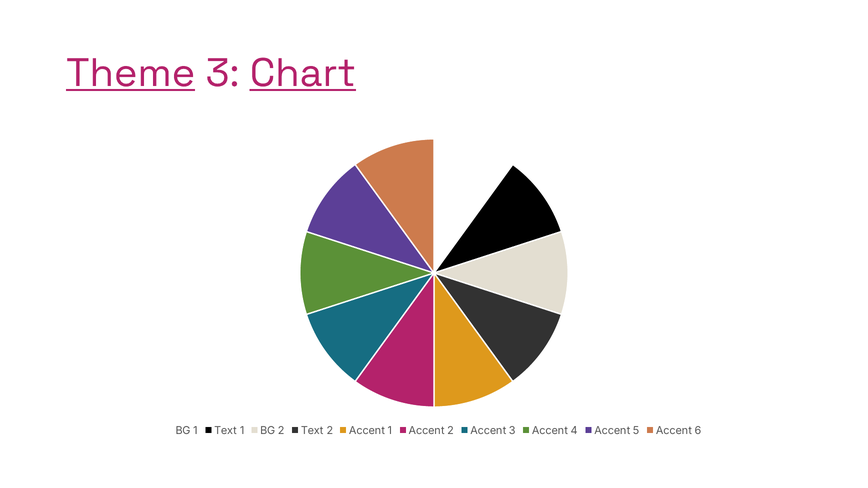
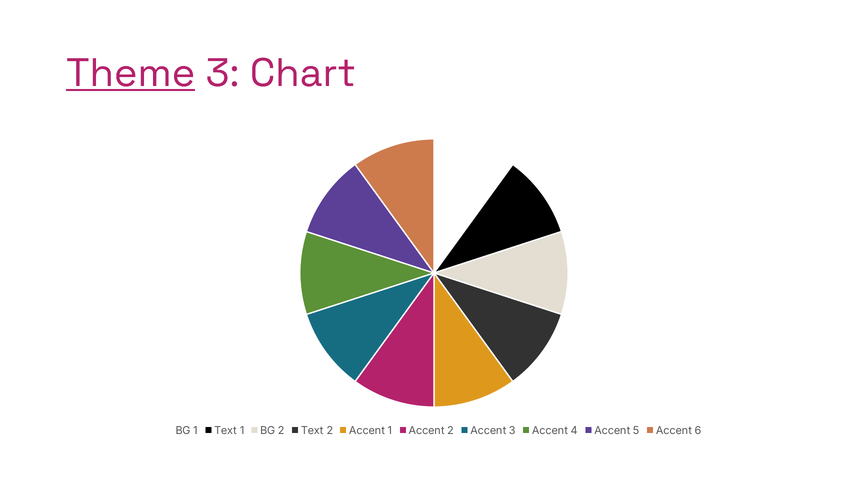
Chart underline: present -> none
